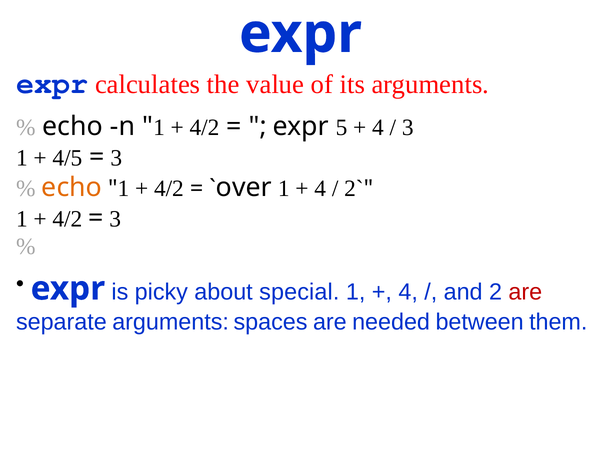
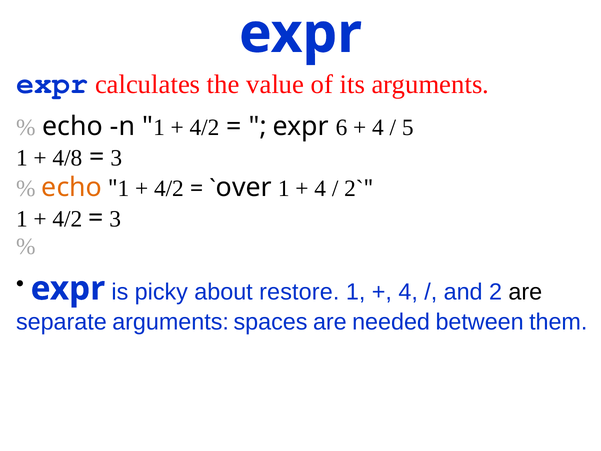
5: 5 -> 6
3 at (408, 128): 3 -> 5
4/5: 4/5 -> 4/8
special: special -> restore
are at (525, 292) colour: red -> black
